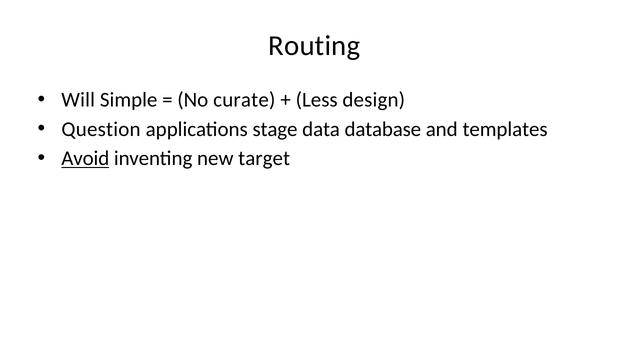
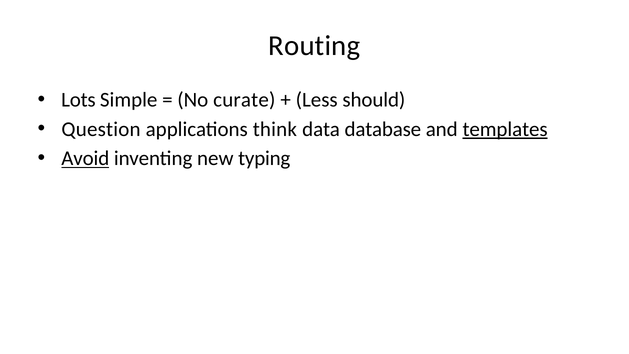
Will: Will -> Lots
design: design -> should
stage: stage -> think
templates underline: none -> present
target: target -> typing
